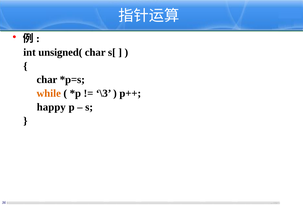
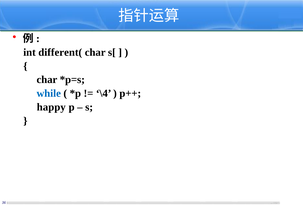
unsigned(: unsigned( -> different(
while colour: orange -> blue
\3: \3 -> \4
